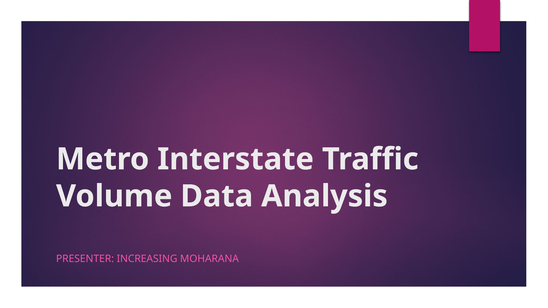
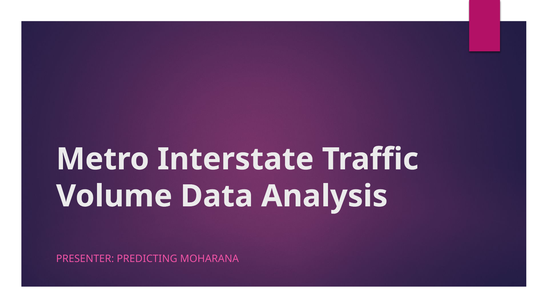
INCREASING: INCREASING -> PREDICTING
